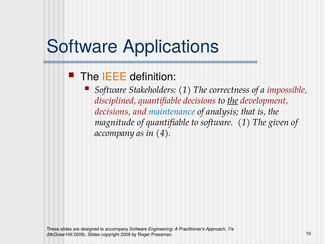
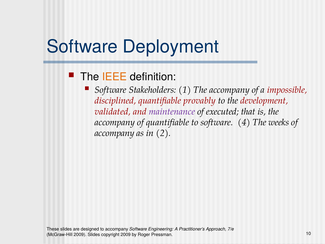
Applications: Applications -> Deployment
1 The correctness: correctness -> accompany
quantifiable decisions: decisions -> provably
the at (233, 101) underline: present -> none
decisions at (113, 111): decisions -> validated
maintenance colour: blue -> purple
analysis: analysis -> executed
magnitude at (115, 122): magnitude -> accompany
software 1: 1 -> 4
given: given -> weeks
4: 4 -> 2
